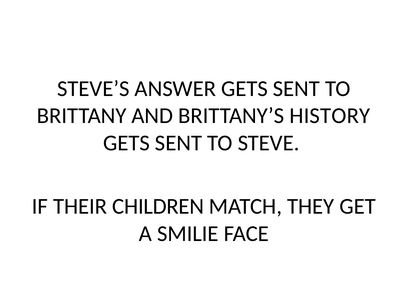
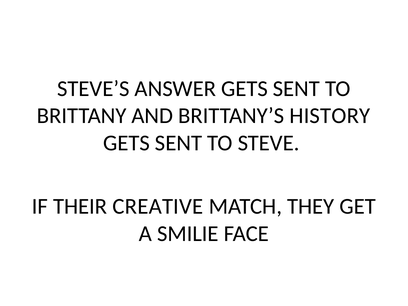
CHILDREN: CHILDREN -> CREATIVE
